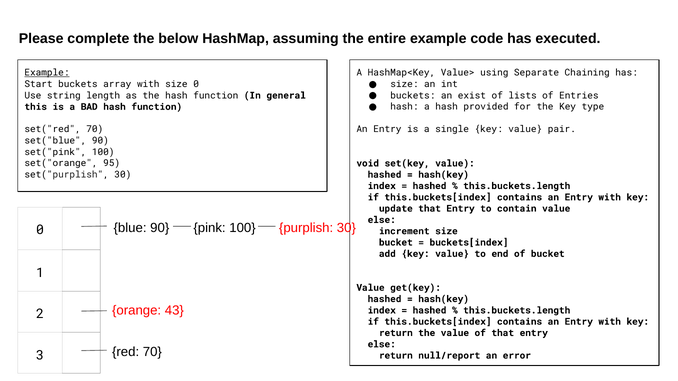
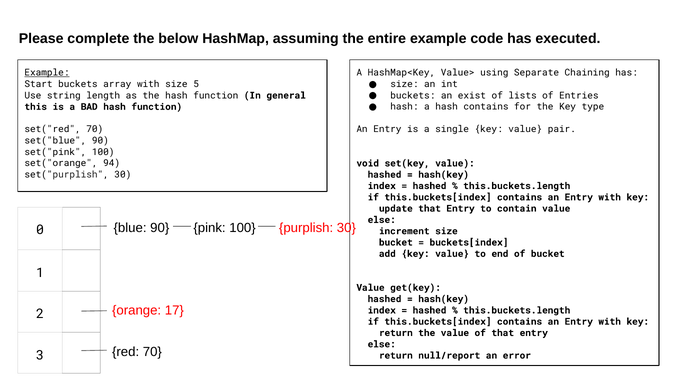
size 0: 0 -> 5
hash provided: provided -> contains
95: 95 -> 94
43: 43 -> 17
